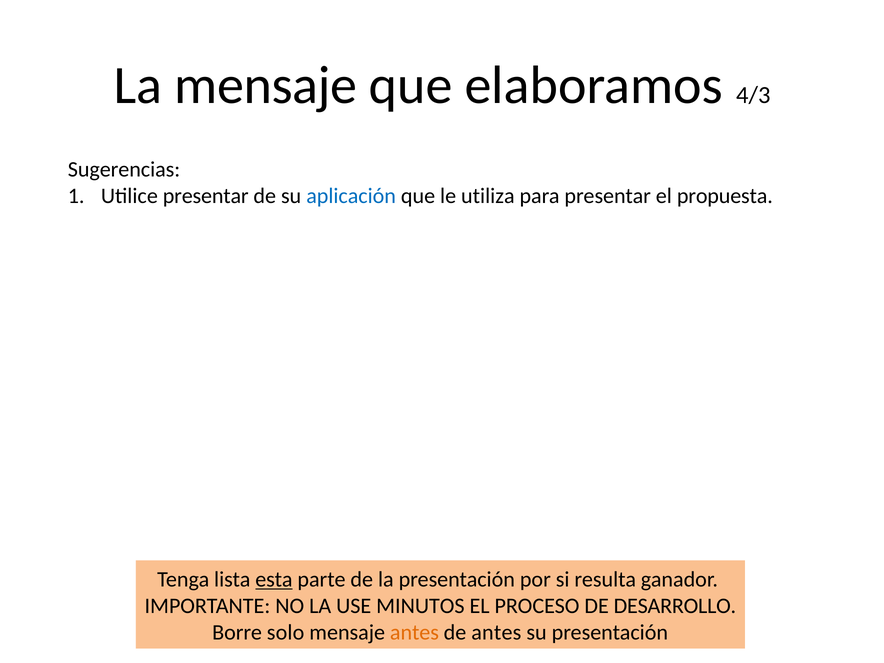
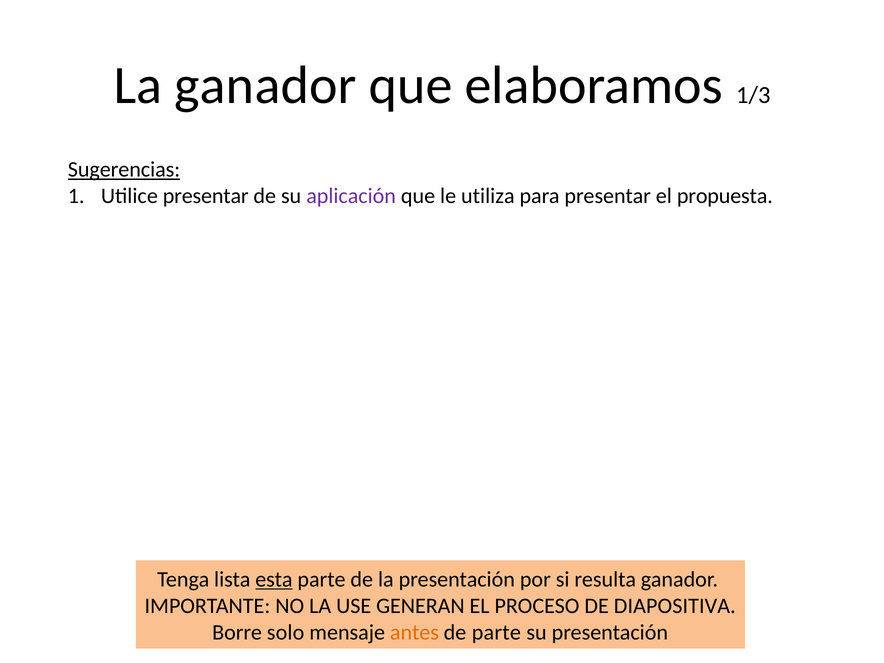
La mensaje: mensaje -> ganador
4/3: 4/3 -> 1/3
Sugerencias underline: none -> present
aplicación colour: blue -> purple
MINUTOS: MINUTOS -> GENERAN
DESARROLLO: DESARROLLO -> DIAPOSITIVA
de antes: antes -> parte
